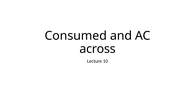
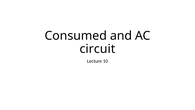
across: across -> circuit
